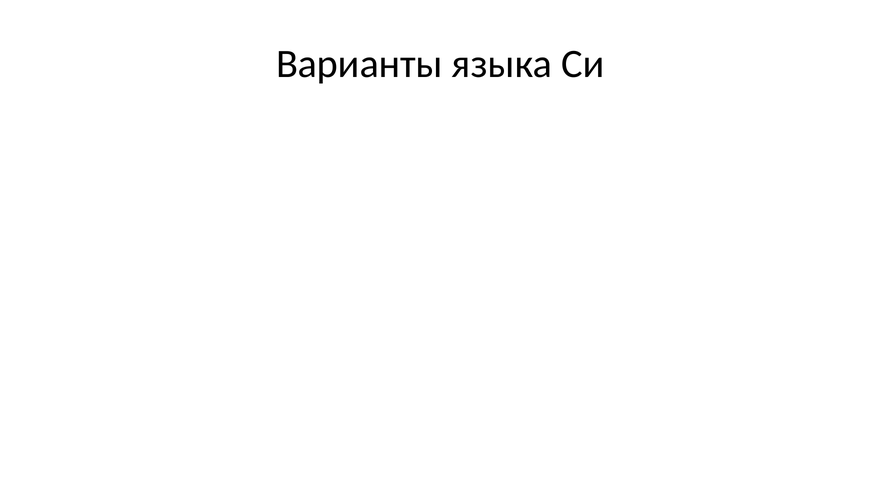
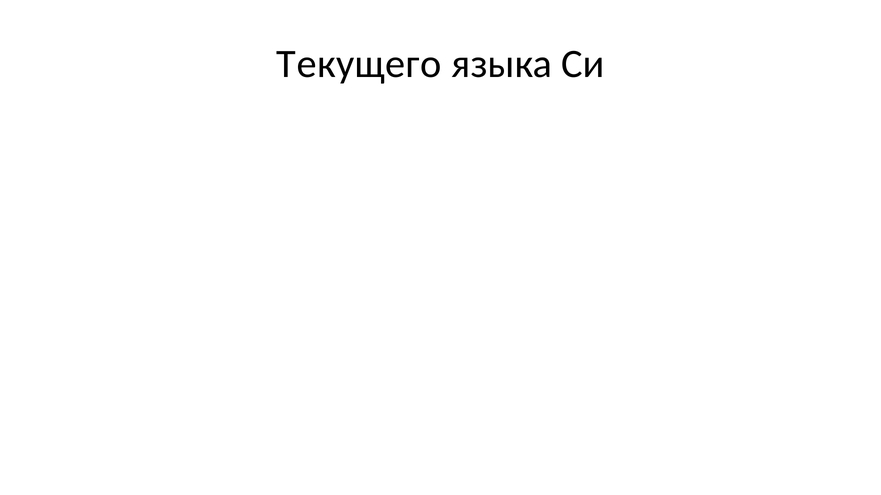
Варианты: Варианты -> Текущего
